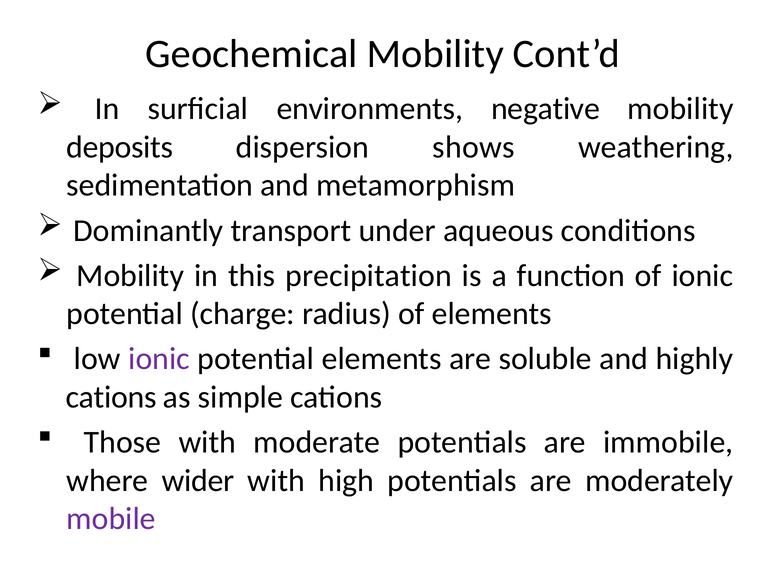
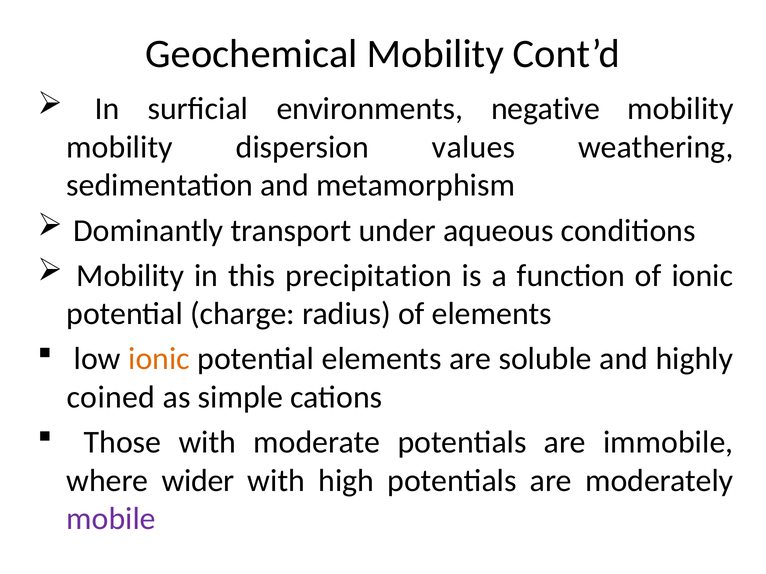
deposits at (120, 147): deposits -> mobility
shows: shows -> values
ionic at (159, 359) colour: purple -> orange
cations at (111, 398): cations -> coined
